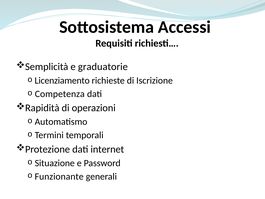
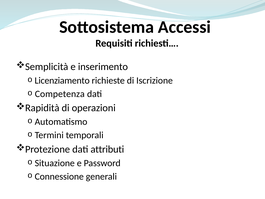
graduatorie: graduatorie -> inserimento
internet: internet -> attributi
Funzionante: Funzionante -> Connessione
